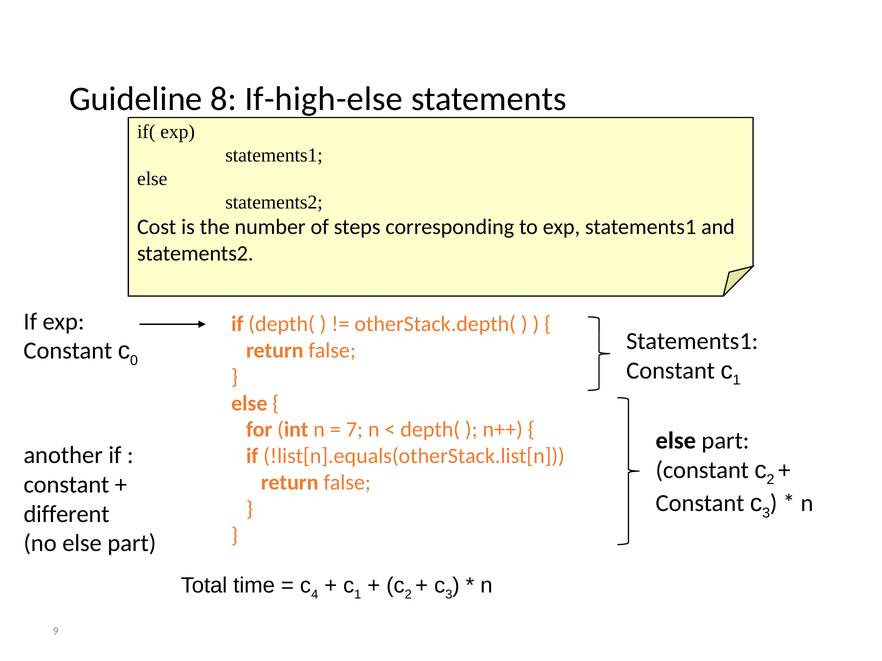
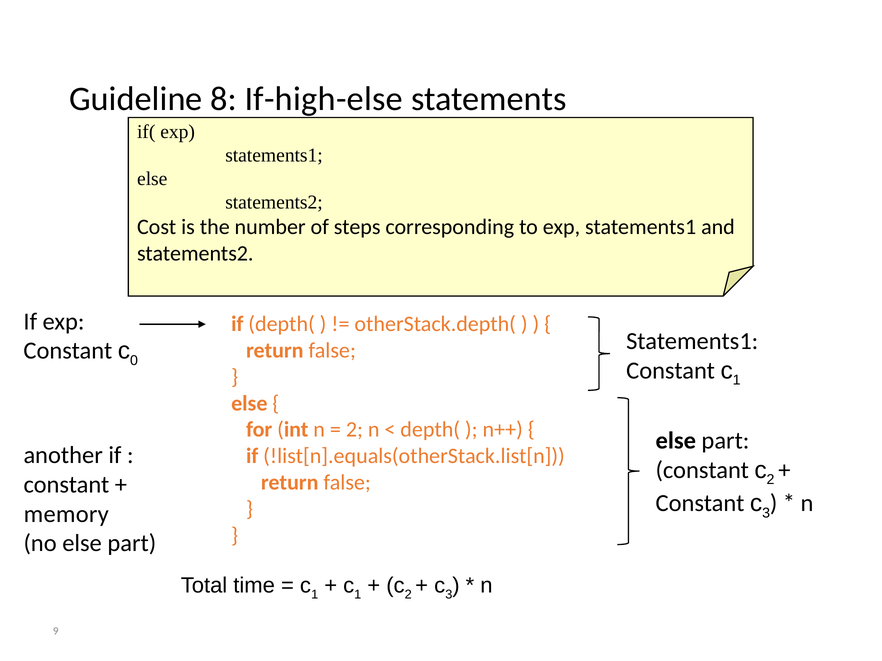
7 at (354, 430): 7 -> 2
different: different -> memory
4 at (315, 595): 4 -> 1
